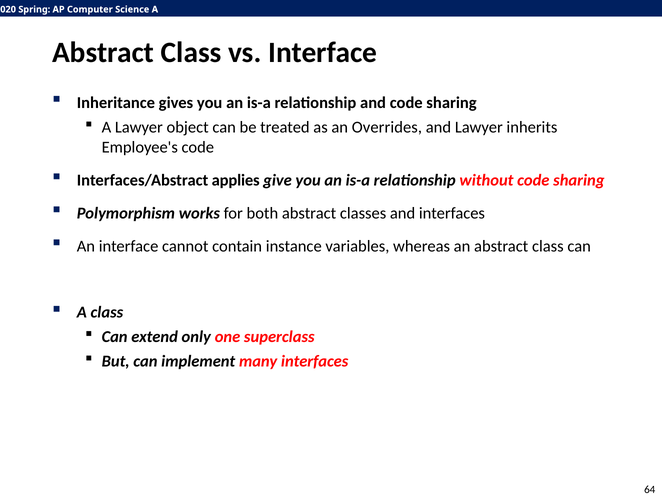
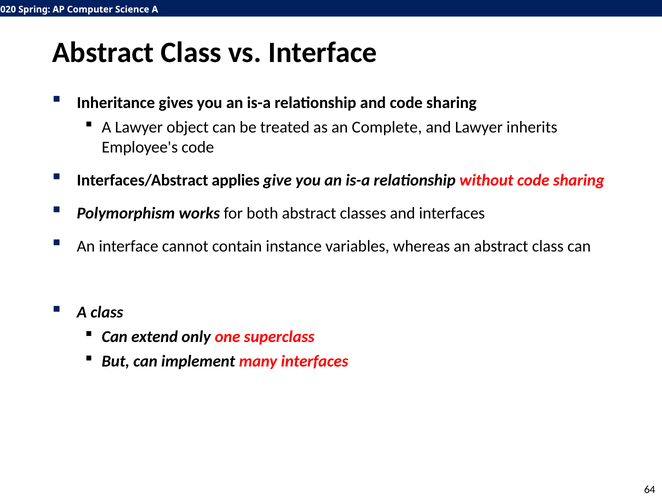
Overrides: Overrides -> Complete
